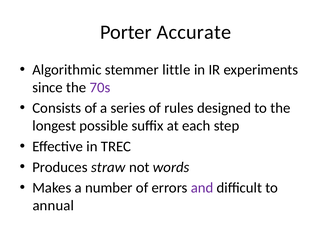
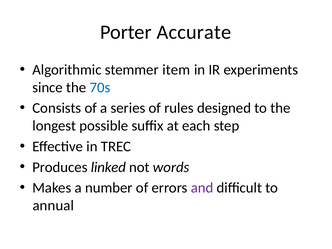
little: little -> item
70s colour: purple -> blue
straw: straw -> linked
